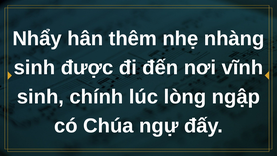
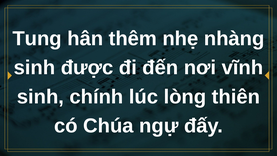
Nhẩy: Nhẩy -> Tung
ngập: ngập -> thiên
